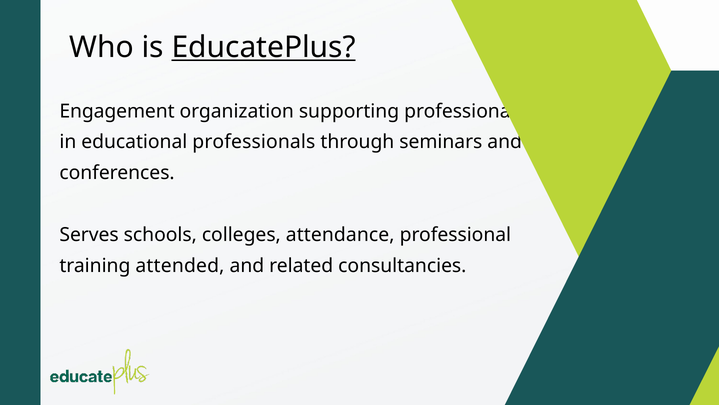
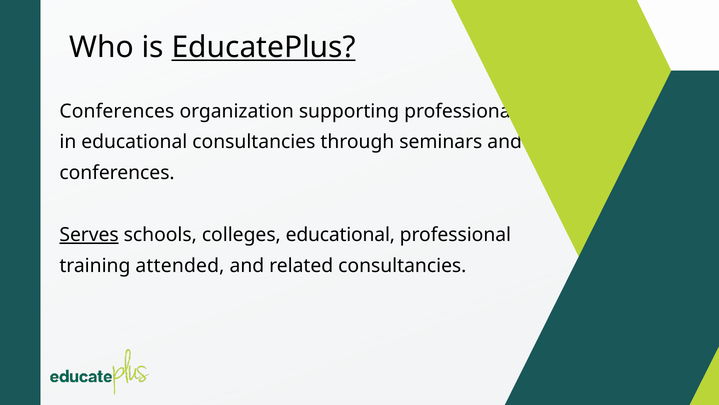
Engagement at (117, 111): Engagement -> Conferences
educational professionals: professionals -> consultancies
Serves underline: none -> present
colleges attendance: attendance -> educational
